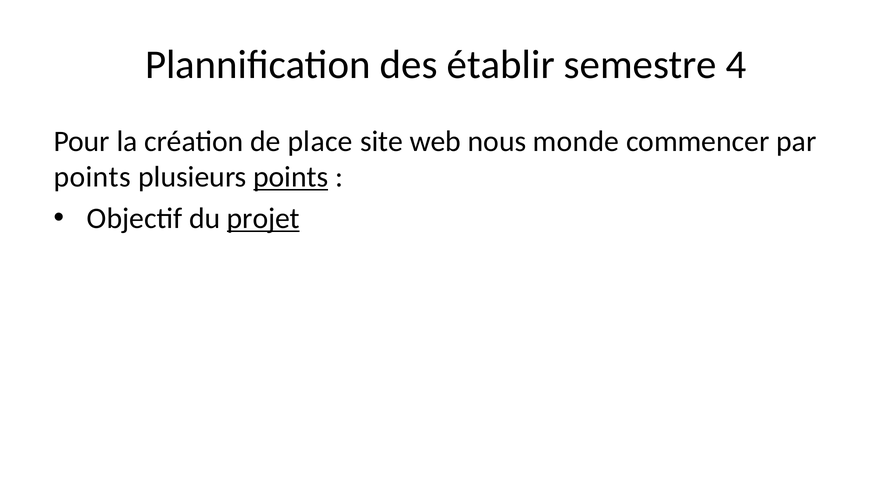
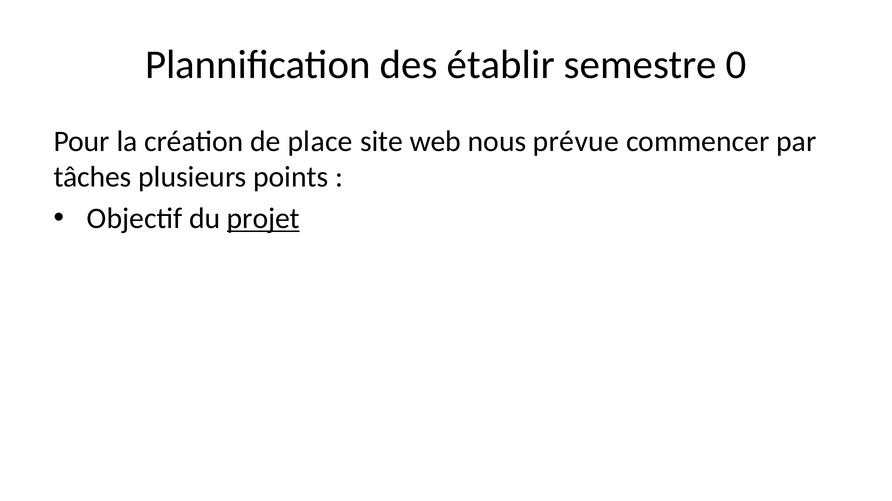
4: 4 -> 0
monde: monde -> prévue
points at (92, 177): points -> tâches
points at (291, 177) underline: present -> none
